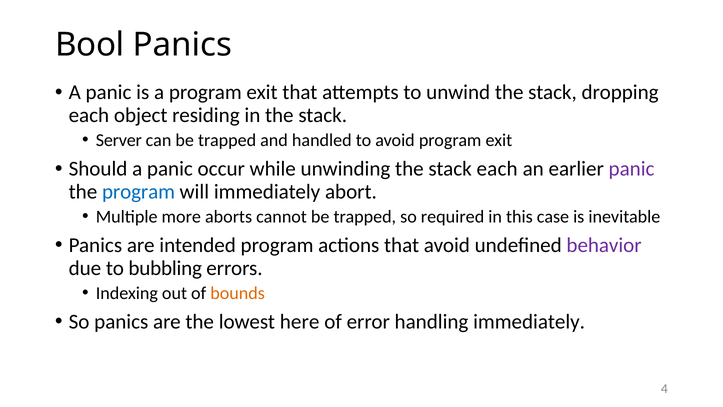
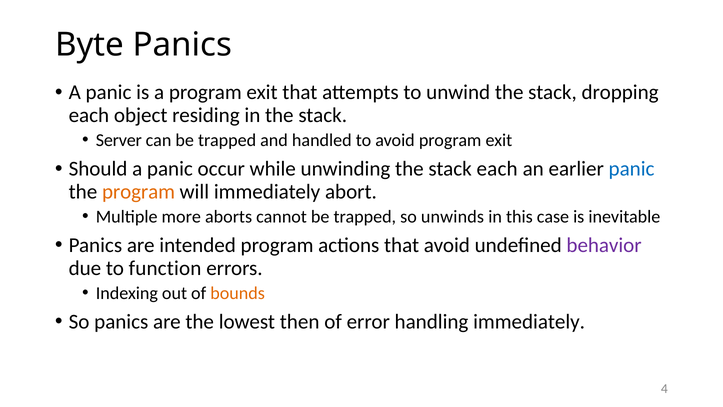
Bool: Bool -> Byte
panic at (632, 169) colour: purple -> blue
program at (138, 192) colour: blue -> orange
required: required -> unwinds
bubbling: bubbling -> function
here: here -> then
